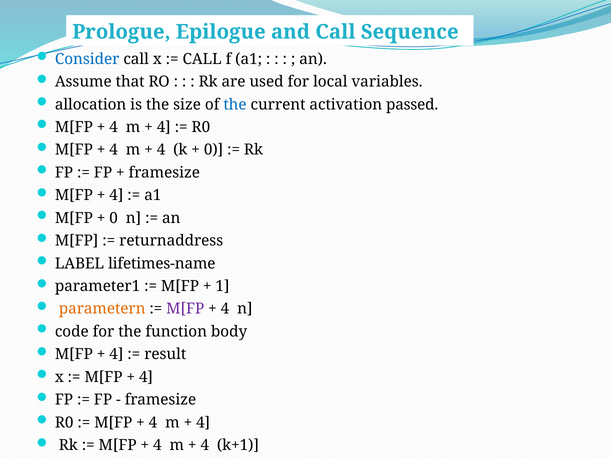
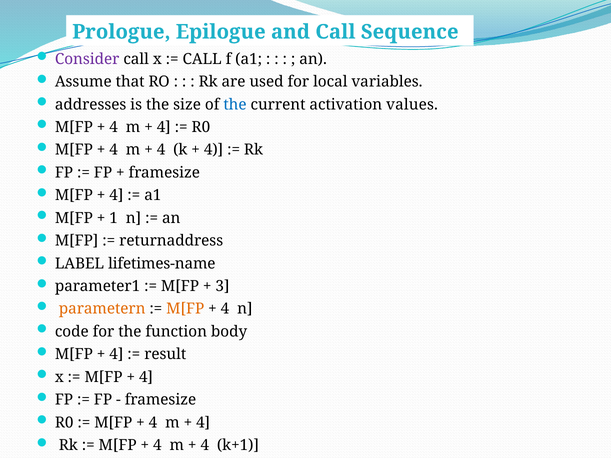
Consider colour: blue -> purple
allocation: allocation -> addresses
passed: passed -> values
0 at (214, 150): 0 -> 4
0 at (114, 218): 0 -> 1
1: 1 -> 3
M[FP at (185, 309) colour: purple -> orange
